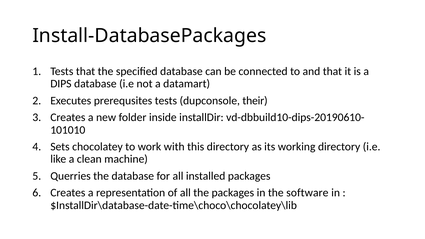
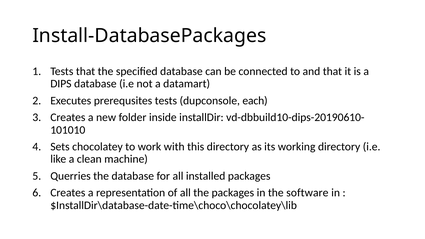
their: their -> each
